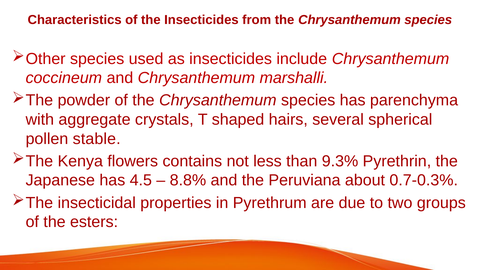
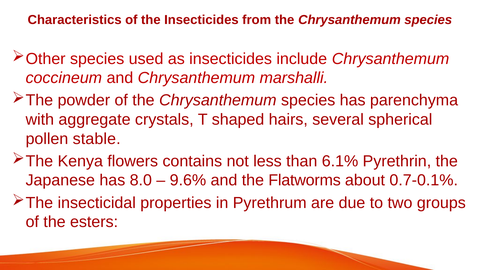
9.3%: 9.3% -> 6.1%
4.5: 4.5 -> 8.0
8.8%: 8.8% -> 9.6%
Peruviana: Peruviana -> Flatworms
0.7-0.3%: 0.7-0.3% -> 0.7-0.1%
